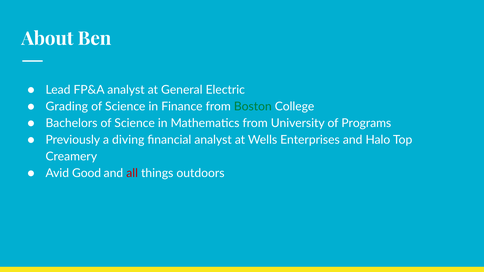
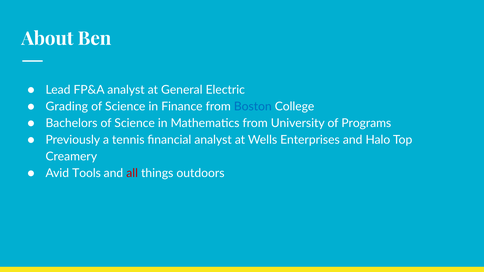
Boston colour: green -> blue
diving: diving -> tennis
Good: Good -> Tools
